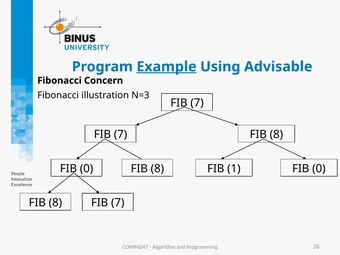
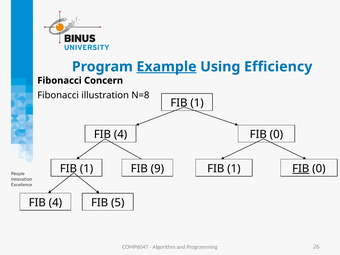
Advisable: Advisable -> Efficiency
N=3: N=3 -> N=8
7 at (197, 103): 7 -> 1
7 at (121, 134): 7 -> 4
8 at (276, 134): 8 -> 0
0 at (87, 169): 0 -> 1
8 at (157, 169): 8 -> 9
FIB at (301, 169) underline: none -> present
8 at (55, 203): 8 -> 4
7 at (118, 203): 7 -> 5
